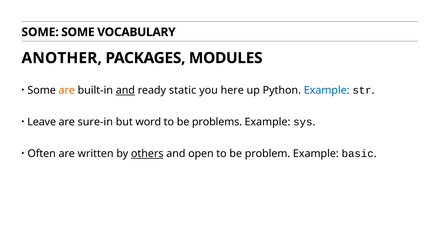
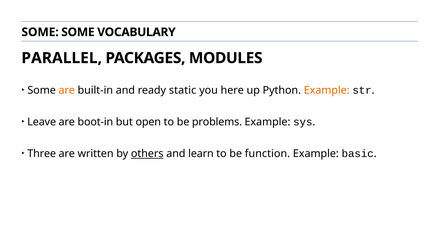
ANOTHER: ANOTHER -> PARALLEL
and at (125, 91) underline: present -> none
Example at (327, 91) colour: blue -> orange
sure-in: sure-in -> boot-in
word: word -> open
Often: Often -> Three
open: open -> learn
problem: problem -> function
